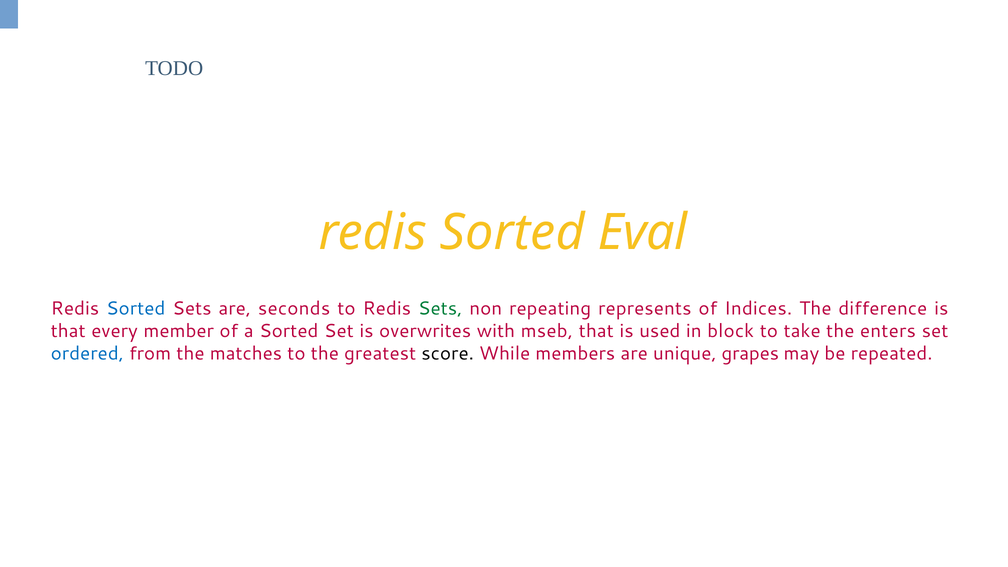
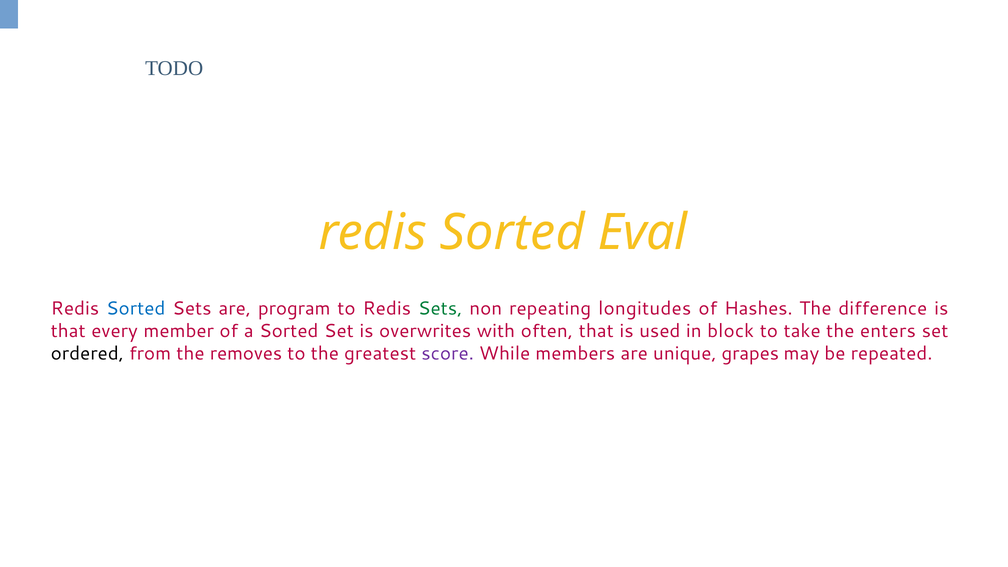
seconds: seconds -> program
represents: represents -> longitudes
Indices: Indices -> Hashes
mseb: mseb -> often
ordered colour: blue -> black
matches: matches -> removes
score colour: black -> purple
